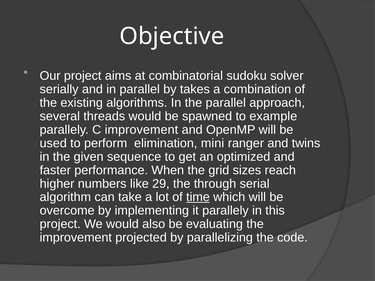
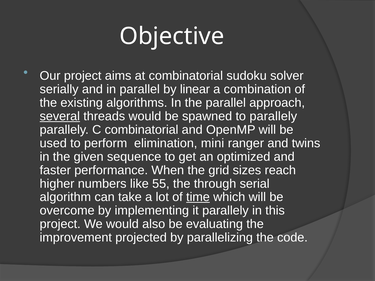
takes: takes -> linear
several underline: none -> present
to example: example -> parallely
C improvement: improvement -> combinatorial
29: 29 -> 55
